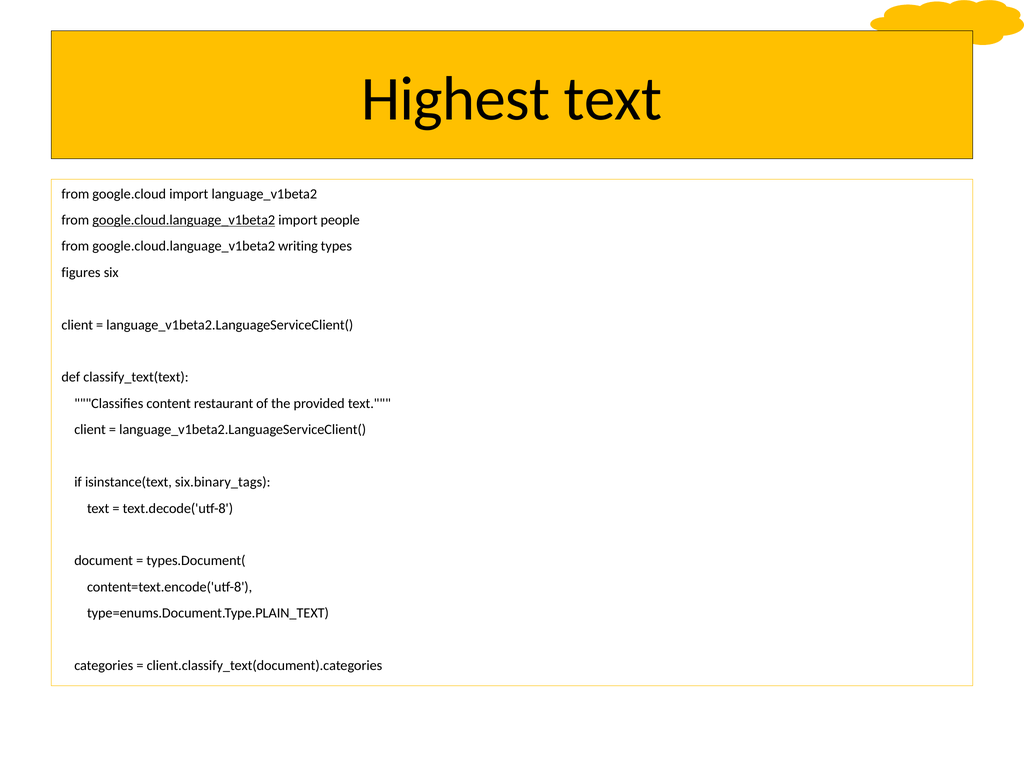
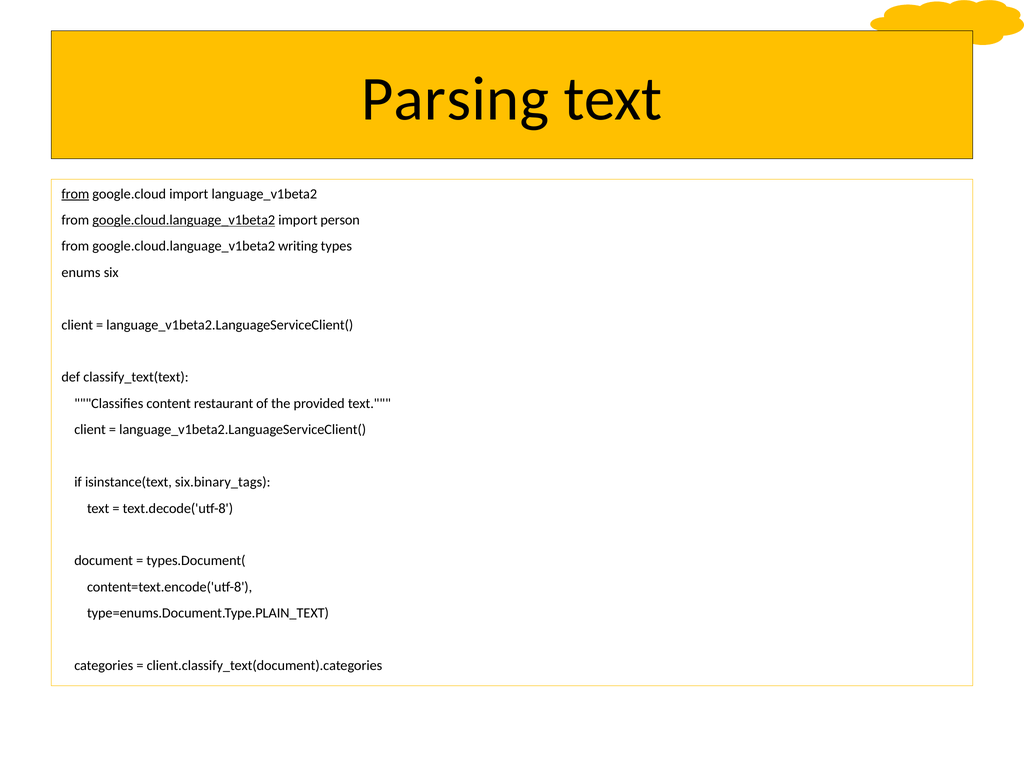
Highest: Highest -> Parsing
from at (75, 194) underline: none -> present
people: people -> person
figures: figures -> enums
